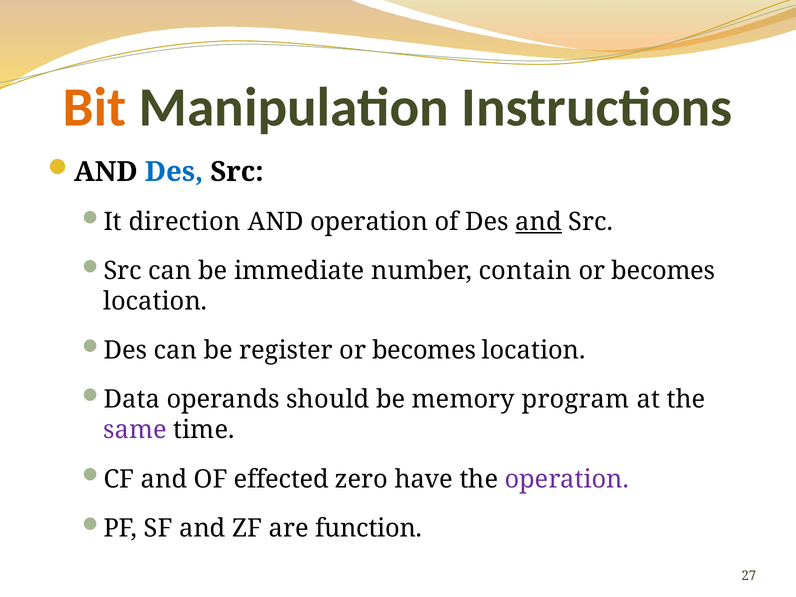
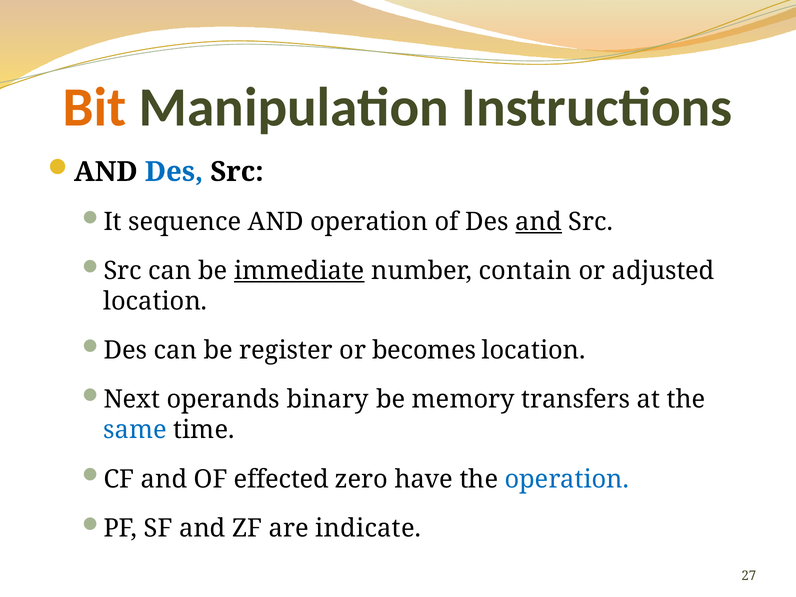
direction: direction -> sequence
immediate underline: none -> present
becomes at (663, 271): becomes -> adjusted
Data: Data -> Next
should: should -> binary
program: program -> transfers
same colour: purple -> blue
operation at (567, 479) colour: purple -> blue
function: function -> indicate
